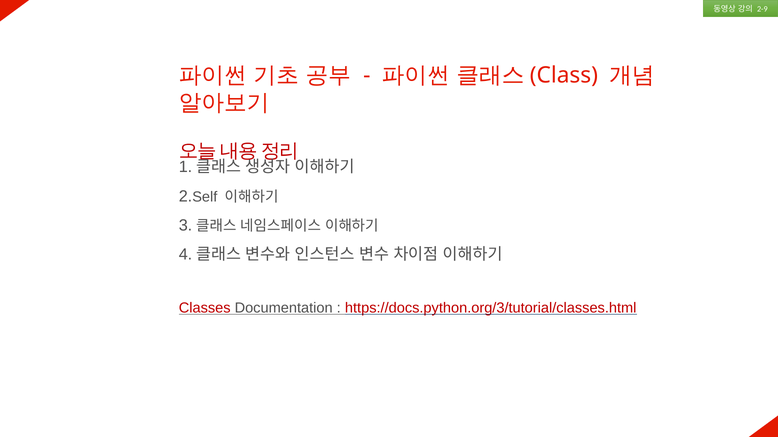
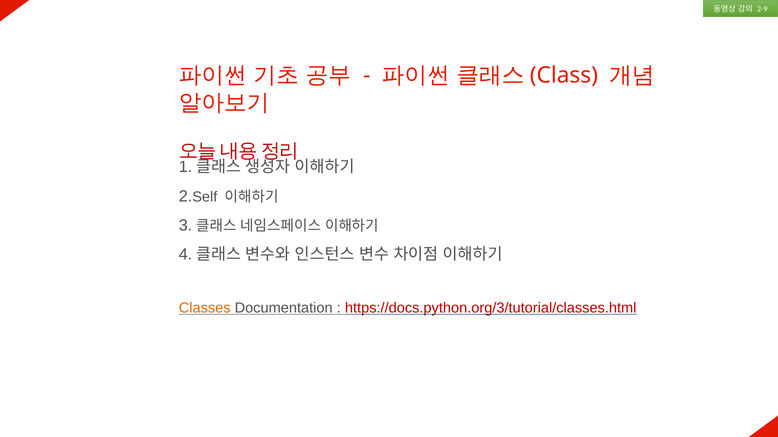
Classes colour: red -> orange
